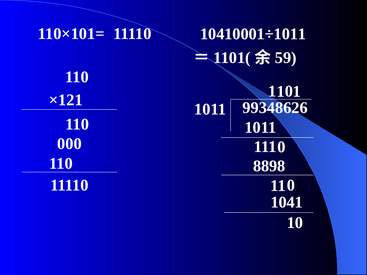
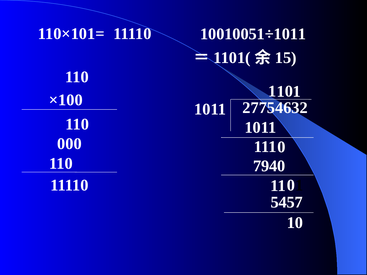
10410001÷1011: 10410001÷1011 -> 10010051÷1011
59: 59 -> 15
×121: ×121 -> ×100
99348626: 99348626 -> 27754632
8898: 8898 -> 7940
1041: 1041 -> 5457
